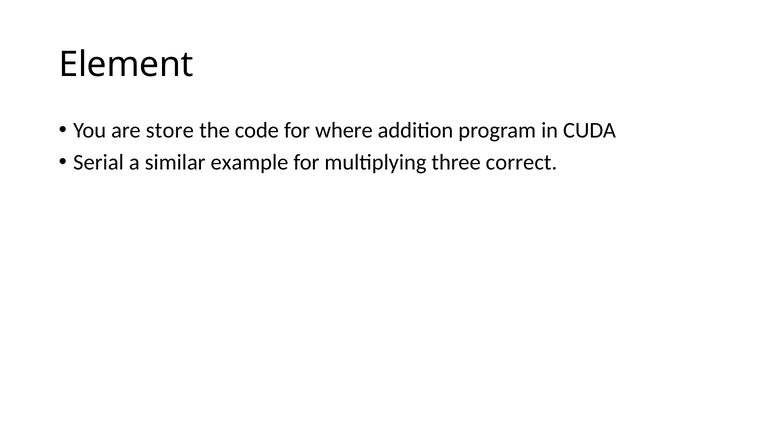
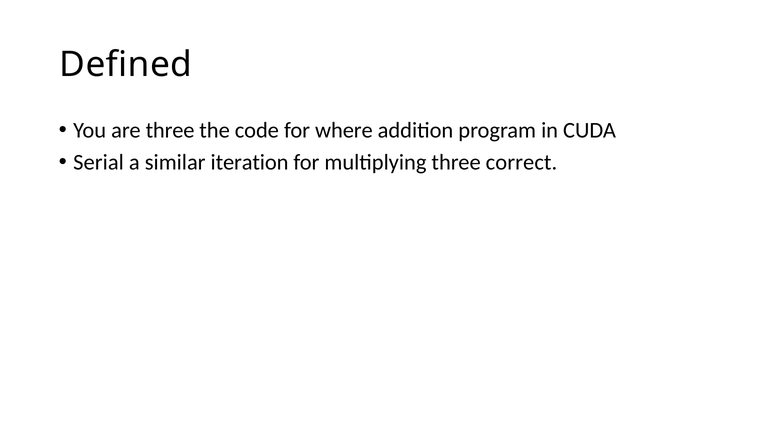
Element: Element -> Defined
are store: store -> three
example: example -> iteration
